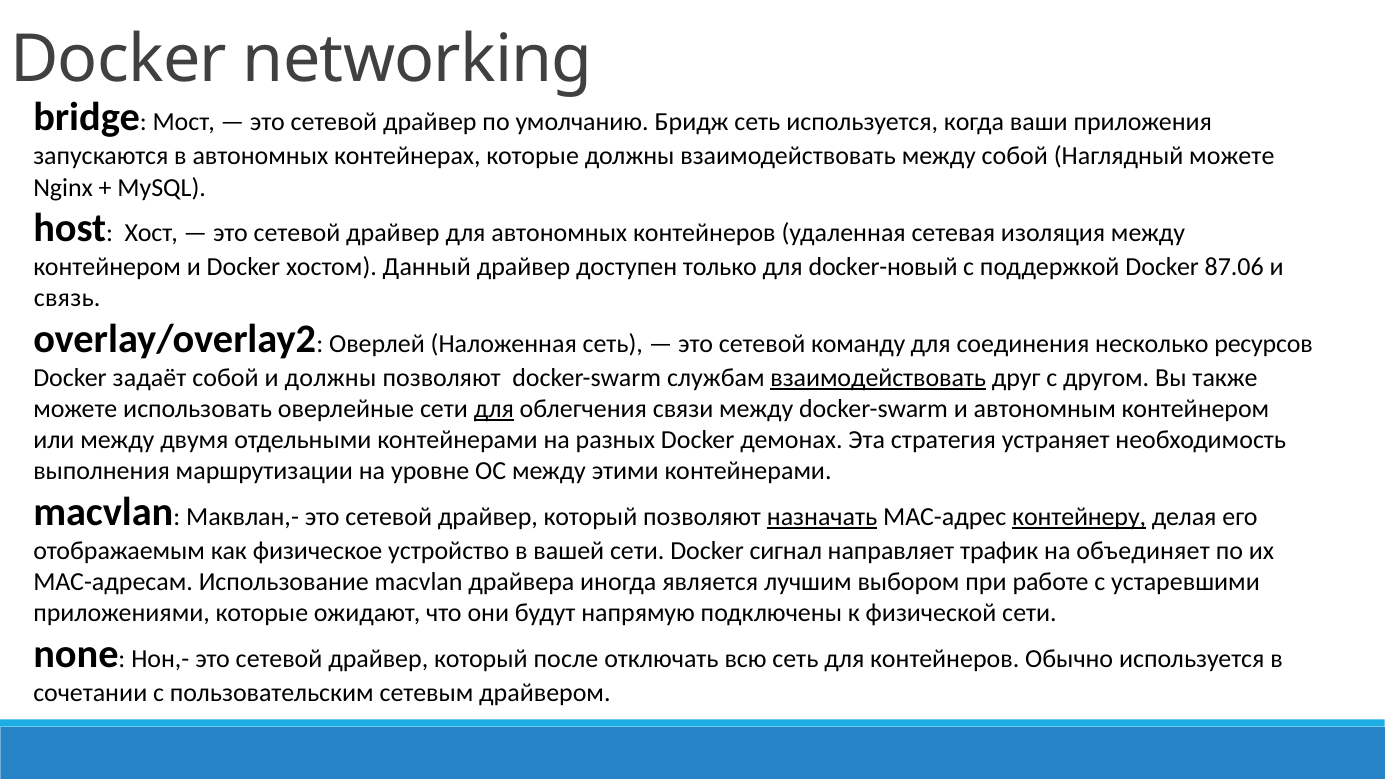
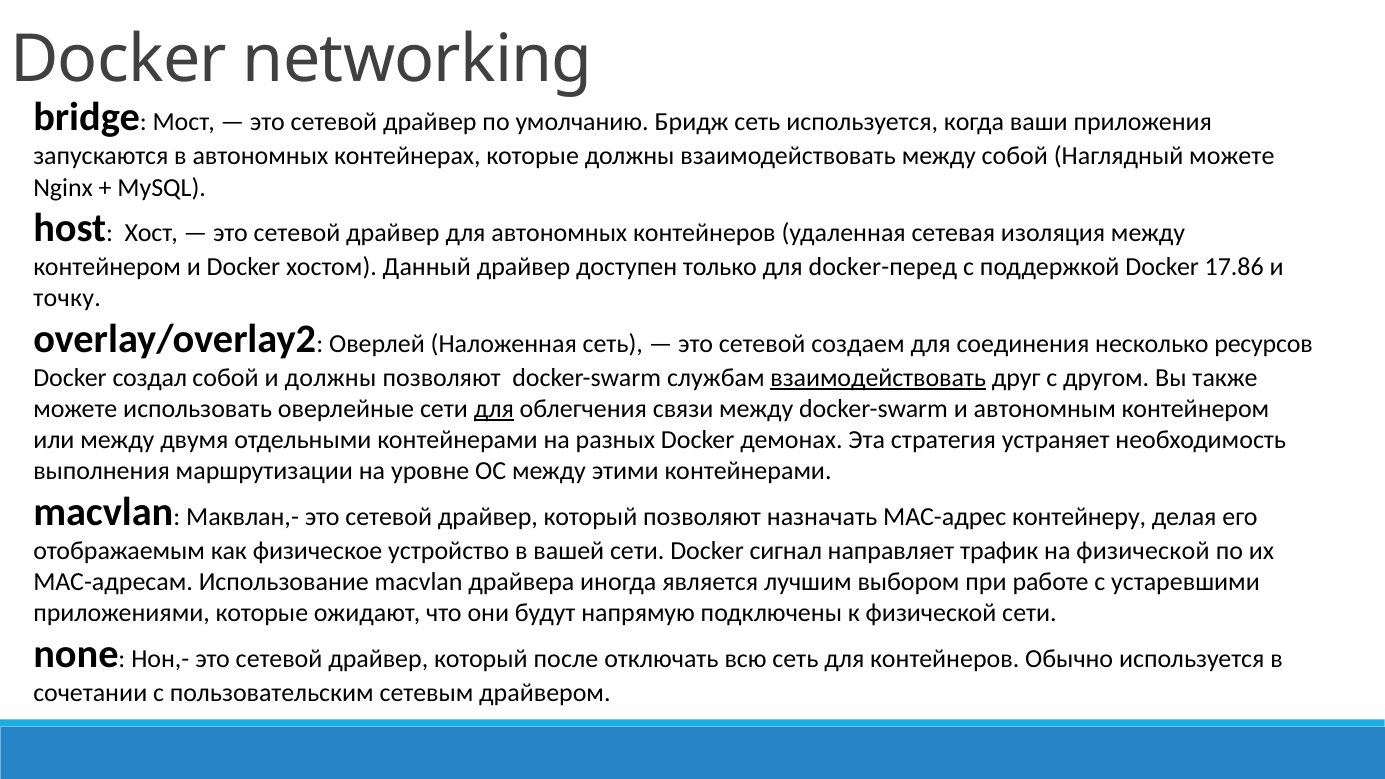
docker-новый: docker-новый -> docker-перед
87.06: 87.06 -> 17.86
связь: связь -> точку
команду: команду -> создаем
задаёт: задаёт -> создал
назначать underline: present -> none
контейнеру underline: present -> none
на объединяет: объединяет -> физической
